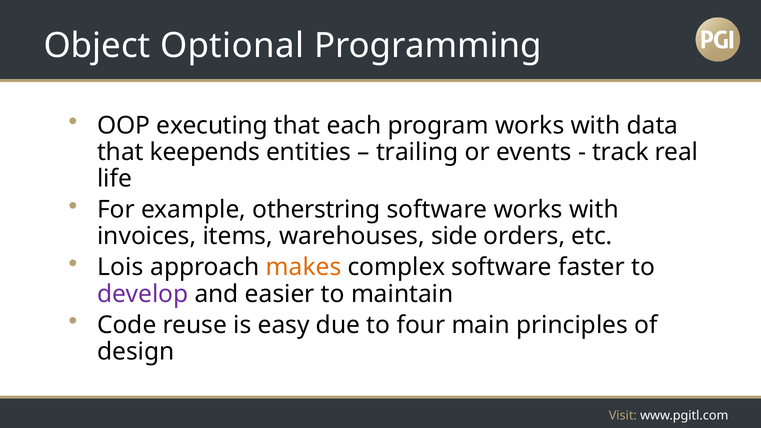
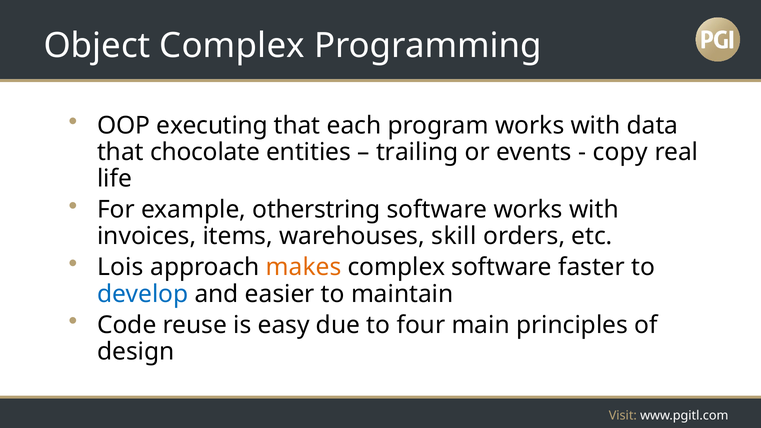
Object Optional: Optional -> Complex
keepends: keepends -> chocolate
track: track -> copy
side: side -> skill
develop colour: purple -> blue
